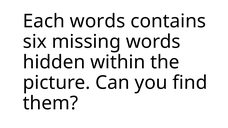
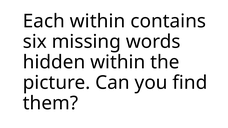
Each words: words -> within
